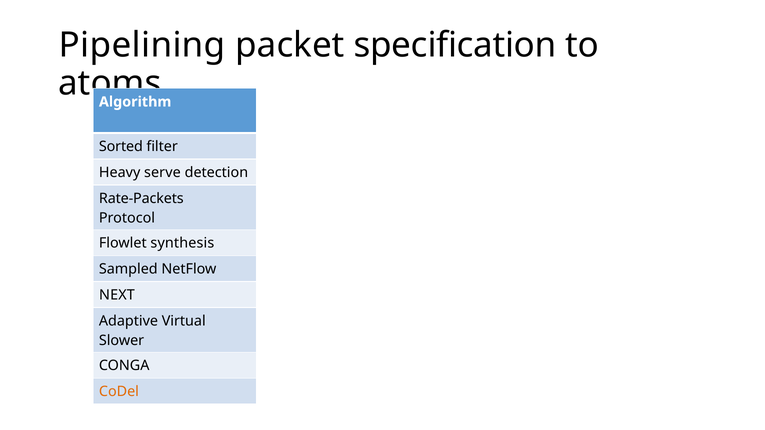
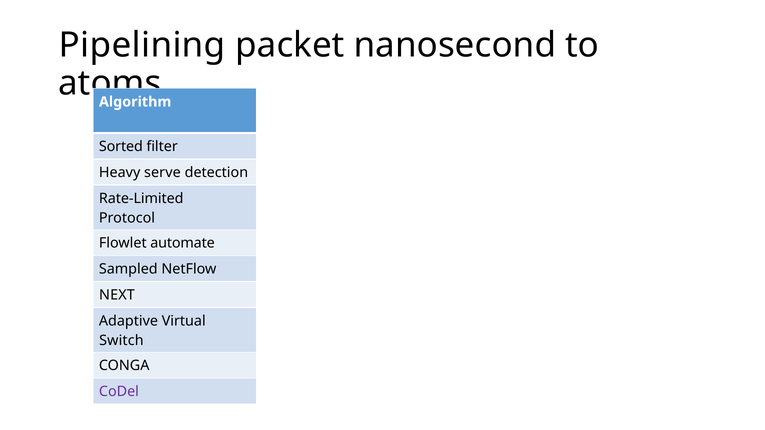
specification: specification -> nanosecond
Rate-Packets: Rate-Packets -> Rate-Limited
synthesis: synthesis -> automate
Slower: Slower -> Switch
CoDel colour: orange -> purple
